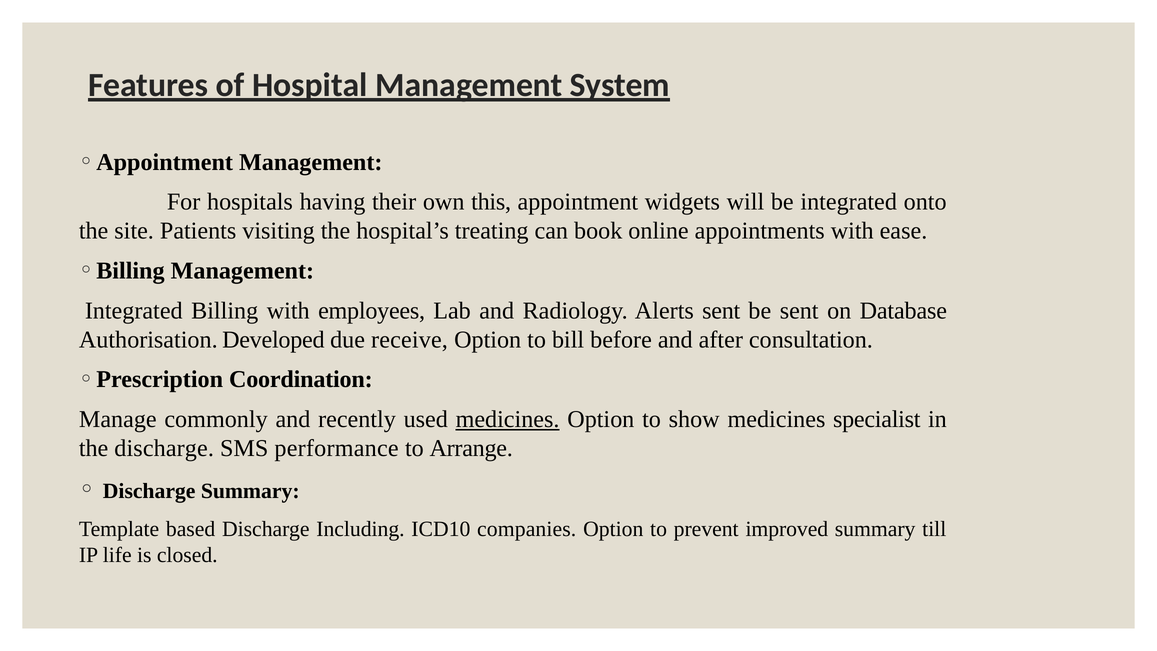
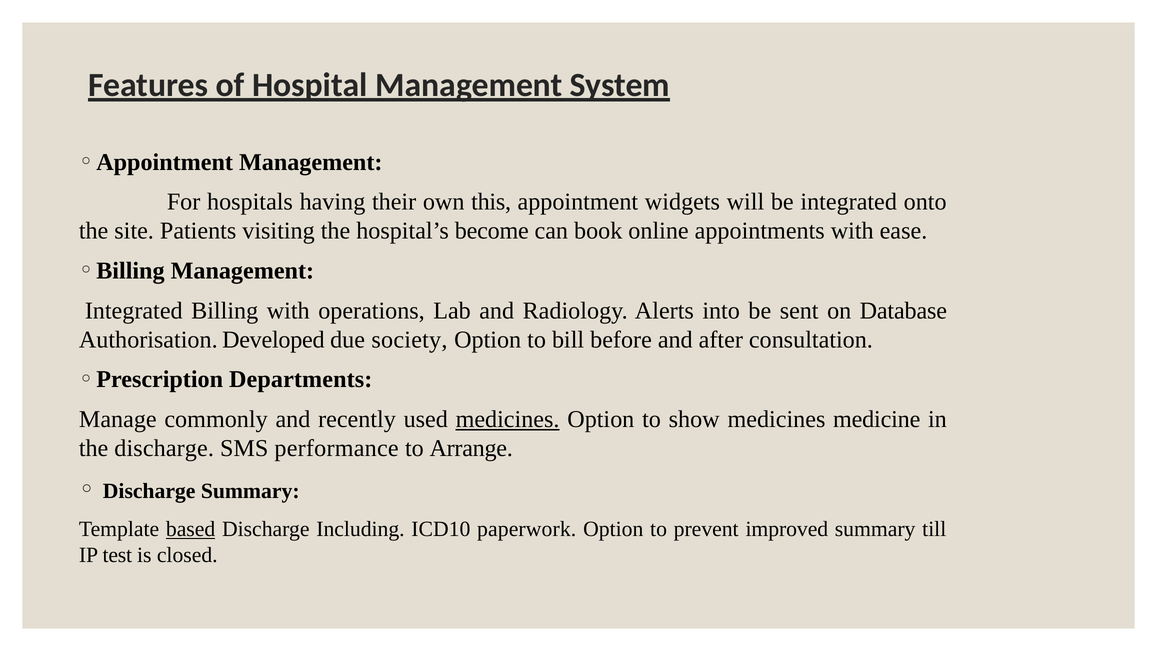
treating: treating -> become
employees: employees -> operations
Alerts sent: sent -> into
receive: receive -> society
Coordination: Coordination -> Departments
specialist: specialist -> medicine
based underline: none -> present
companies: companies -> paperwork
life: life -> test
